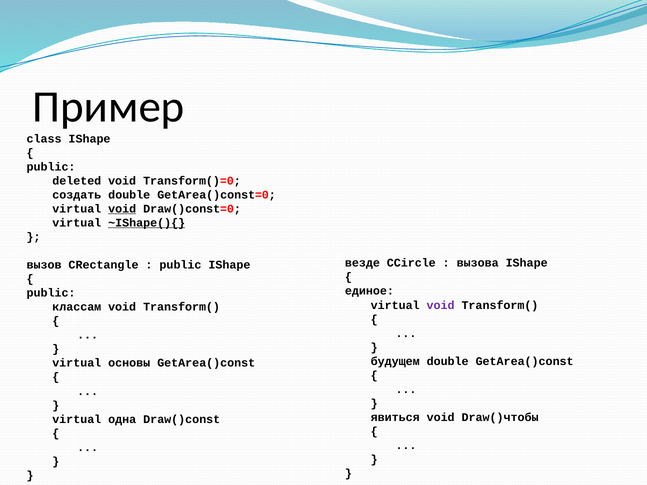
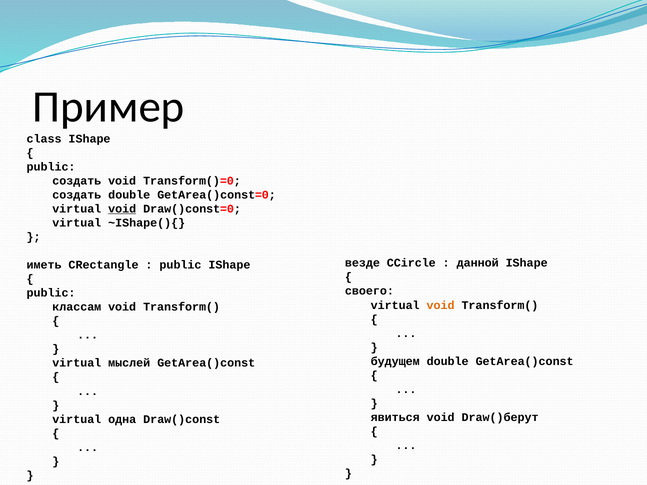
deleted at (77, 181): deleted -> создать
~IShape(){ underline: present -> none
вызова: вызова -> данной
вызов: вызов -> иметь
единое: единое -> своего
void at (441, 305) colour: purple -> orange
основы: основы -> мыслей
Draw()чтобы: Draw()чтобы -> Draw()берут
